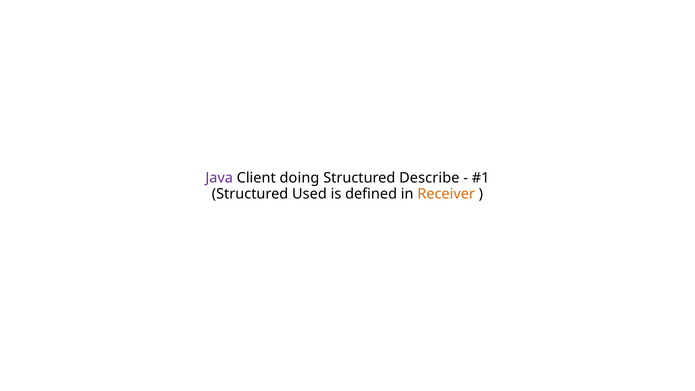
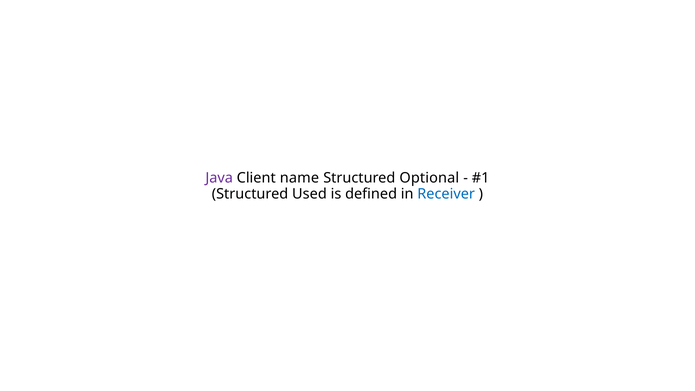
doing: doing -> name
Describe: Describe -> Optional
Receiver colour: orange -> blue
